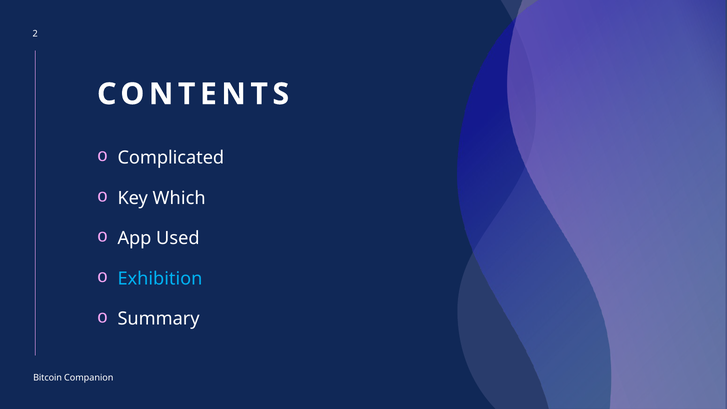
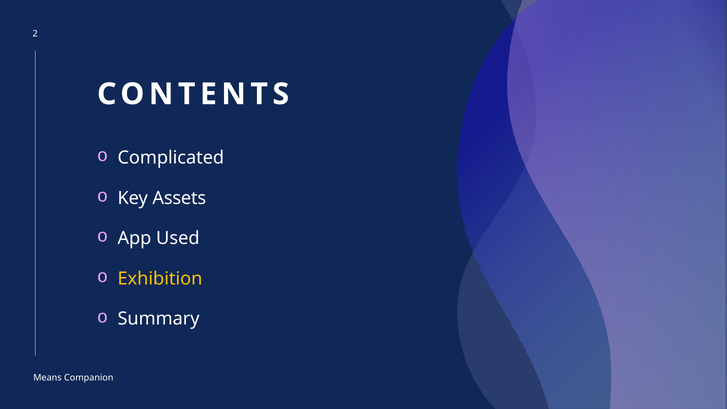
Which: Which -> Assets
Exhibition colour: light blue -> yellow
Bitcoin: Bitcoin -> Means
